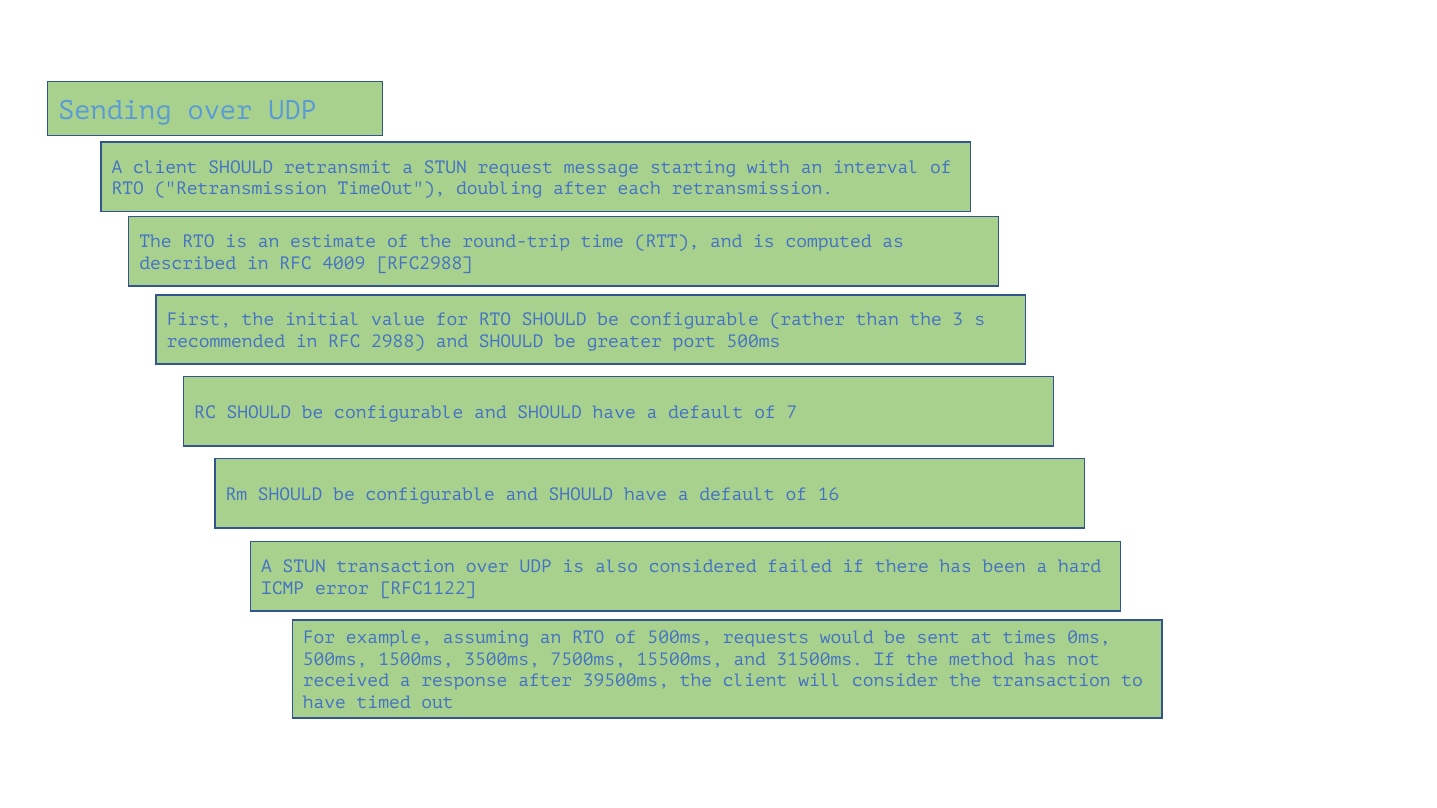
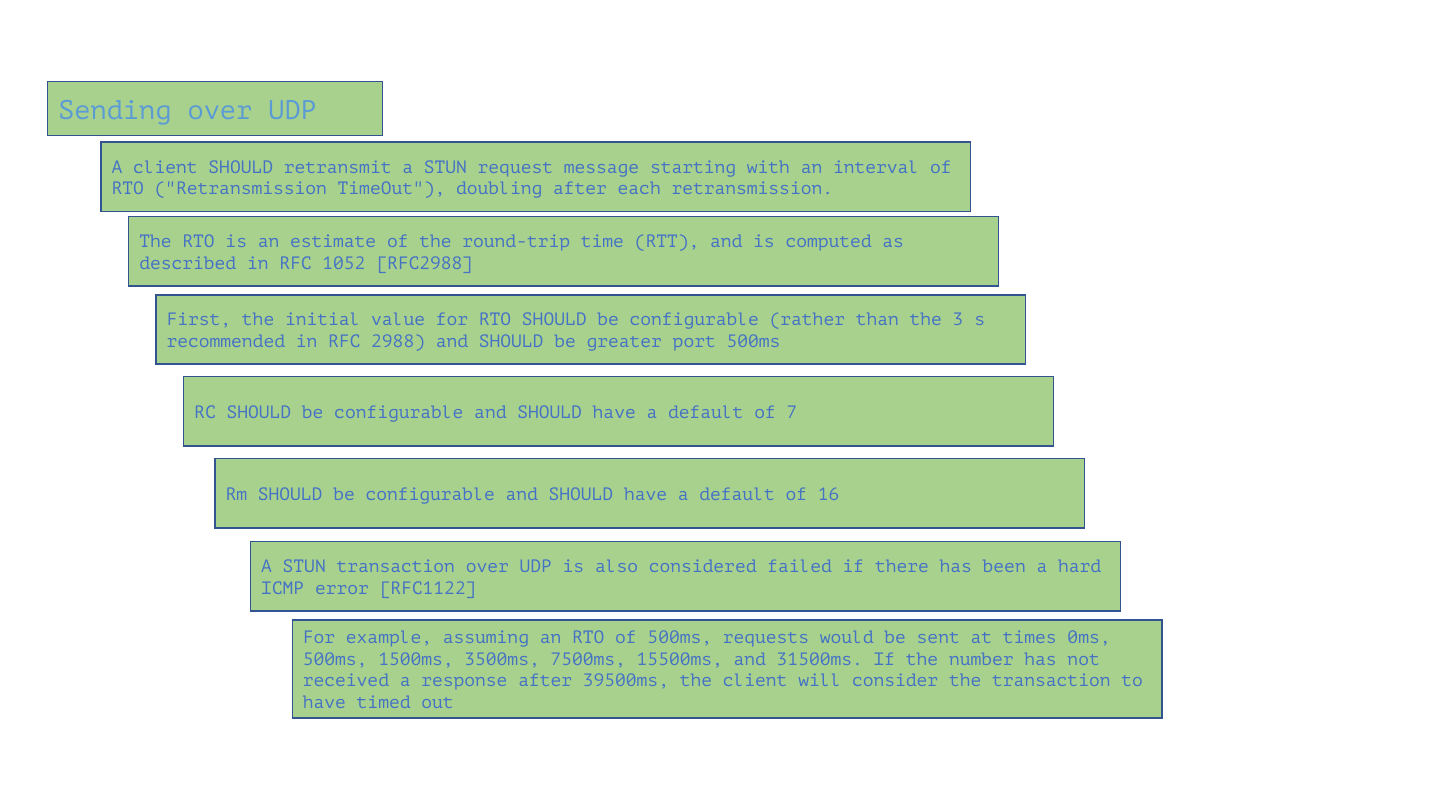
4009: 4009 -> 1052
method: method -> number
